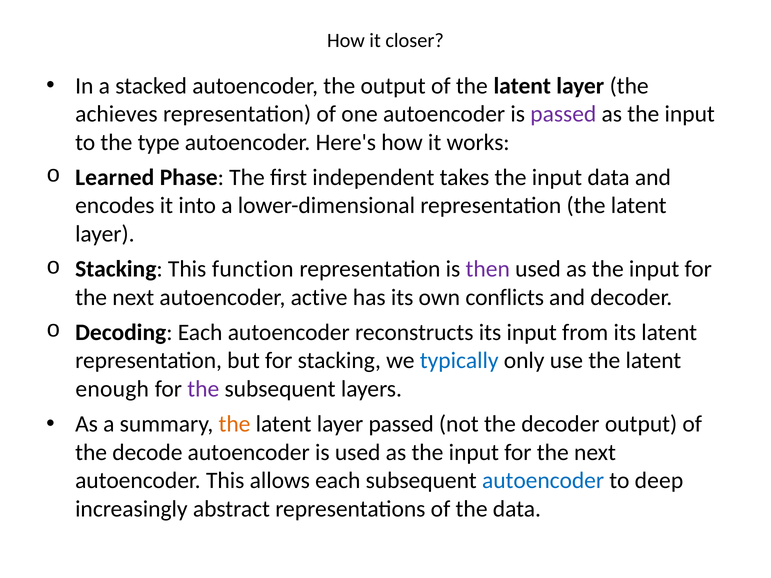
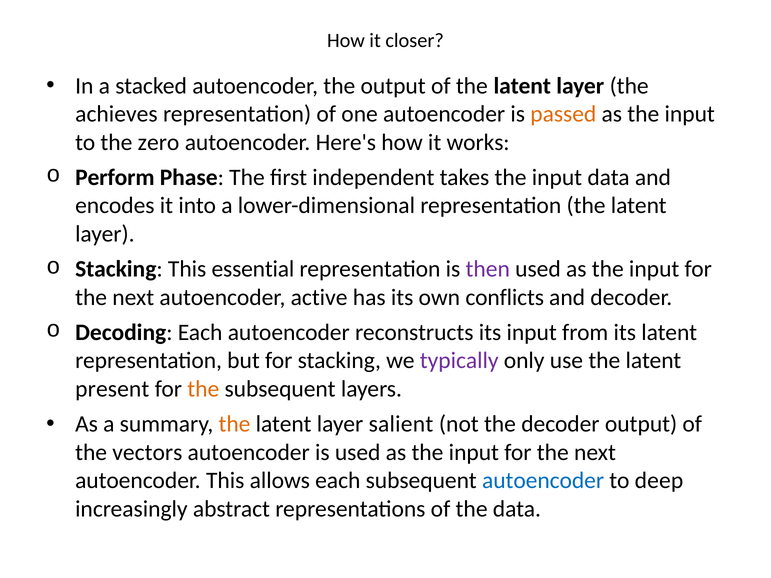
passed at (563, 114) colour: purple -> orange
type: type -> zero
Learned: Learned -> Perform
function: function -> essential
typically colour: blue -> purple
enough: enough -> present
the at (203, 389) colour: purple -> orange
layer passed: passed -> salient
decode: decode -> vectors
